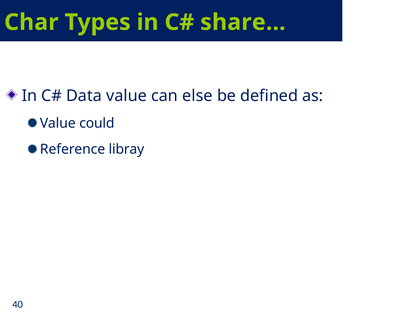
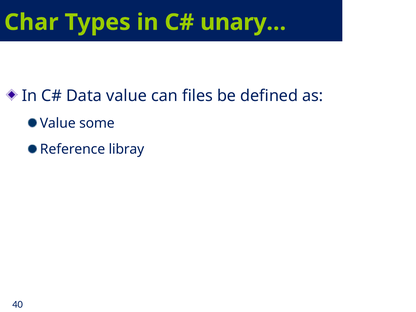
share…: share… -> unary…
else: else -> files
could: could -> some
